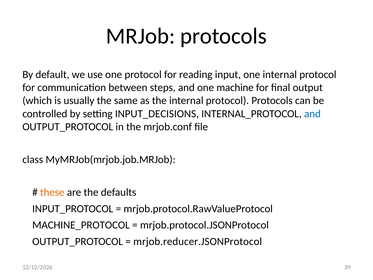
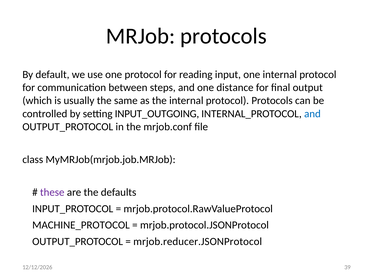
machine: machine -> distance
INPUT_DECISIONS: INPUT_DECISIONS -> INPUT_OUTGOING
these colour: orange -> purple
